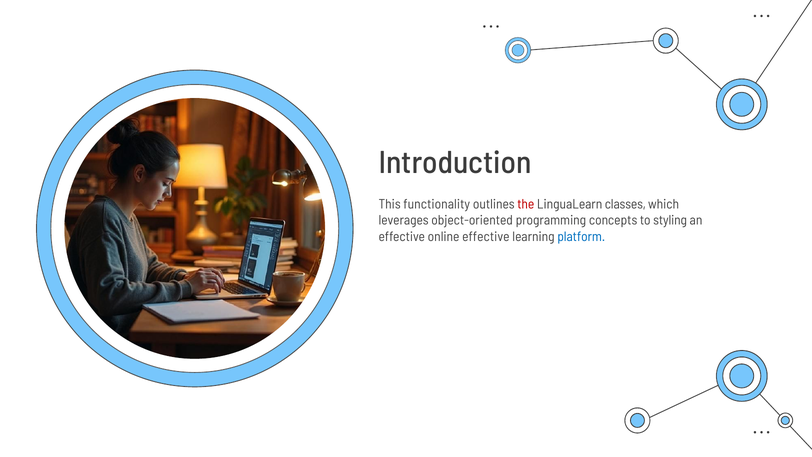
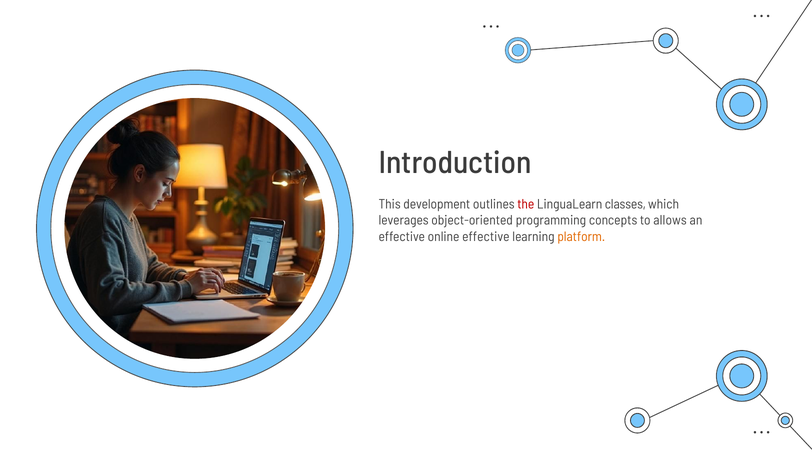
functionality: functionality -> development
styling: styling -> allows
platform colour: blue -> orange
